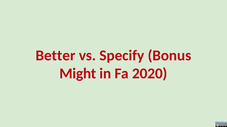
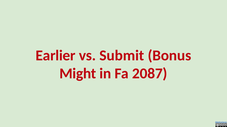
Better: Better -> Earlier
Specify: Specify -> Submit
2020: 2020 -> 2087
